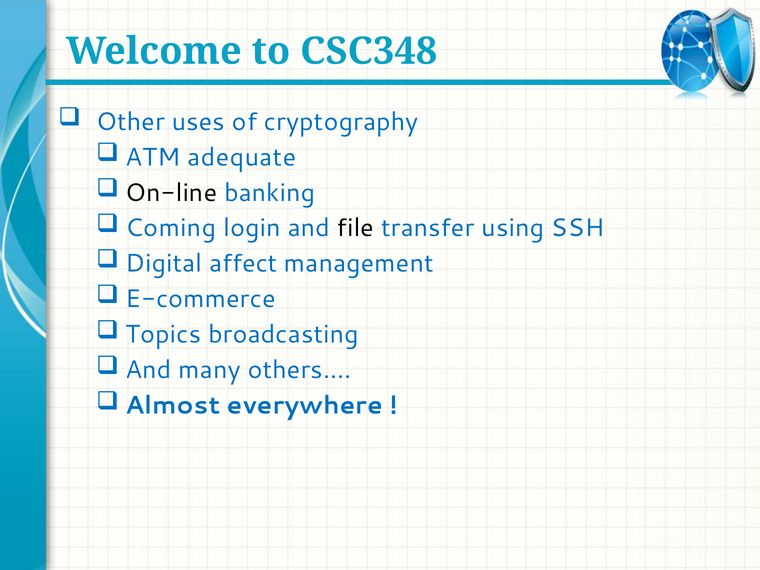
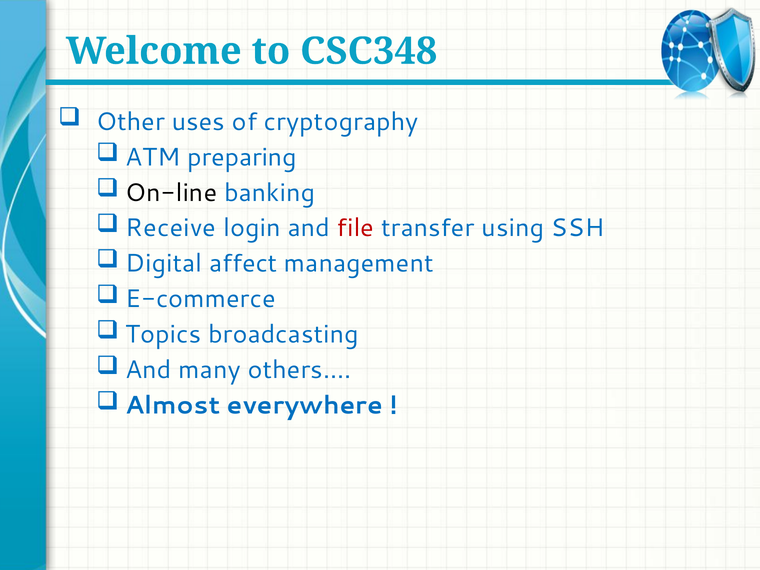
adequate: adequate -> preparing
Coming: Coming -> Receive
file colour: black -> red
